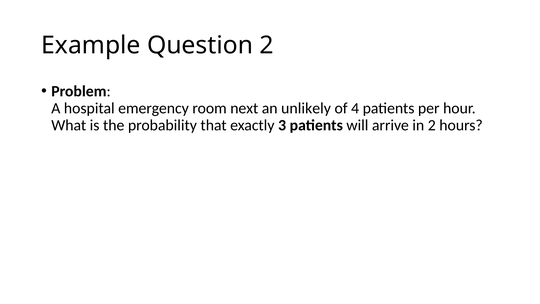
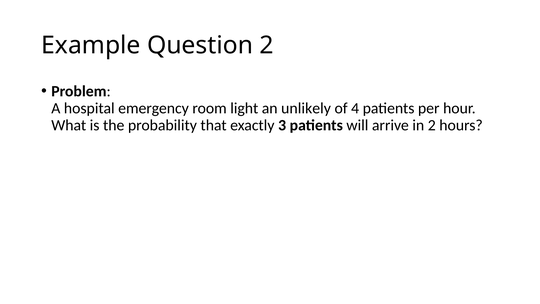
next: next -> light
